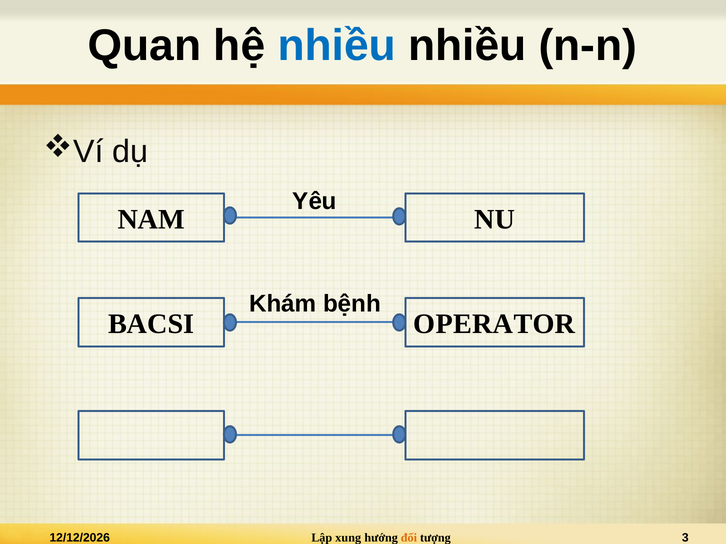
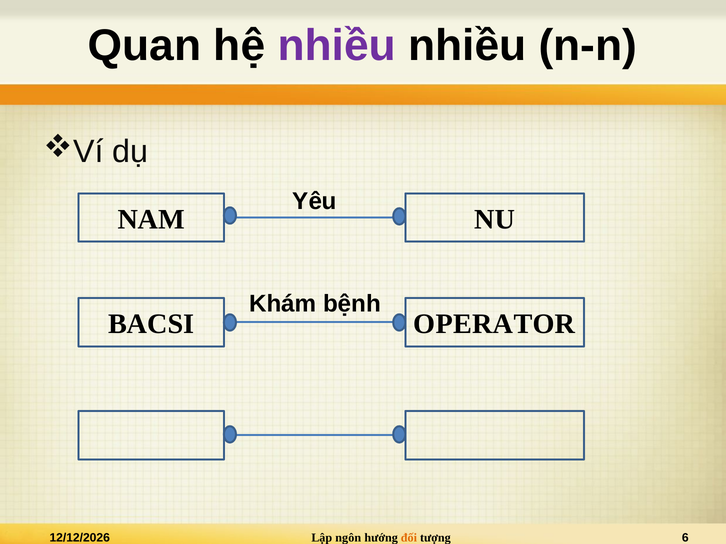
nhiều at (337, 45) colour: blue -> purple
xung: xung -> ngôn
3: 3 -> 6
